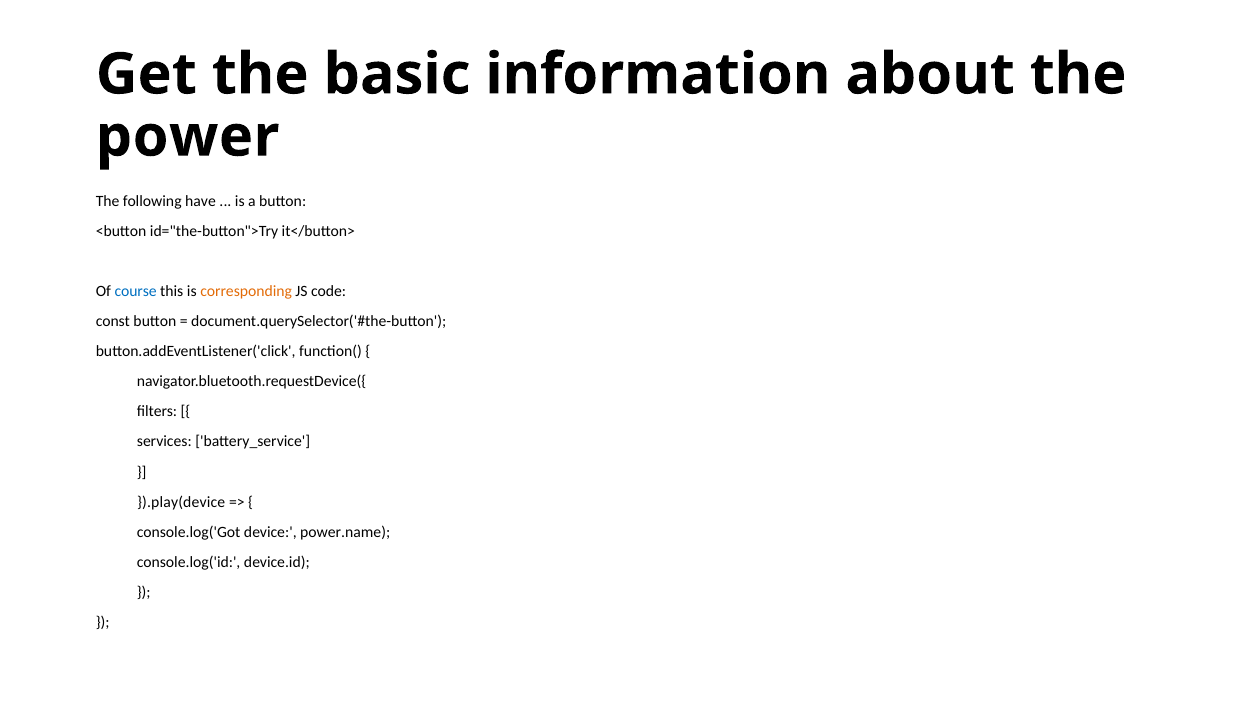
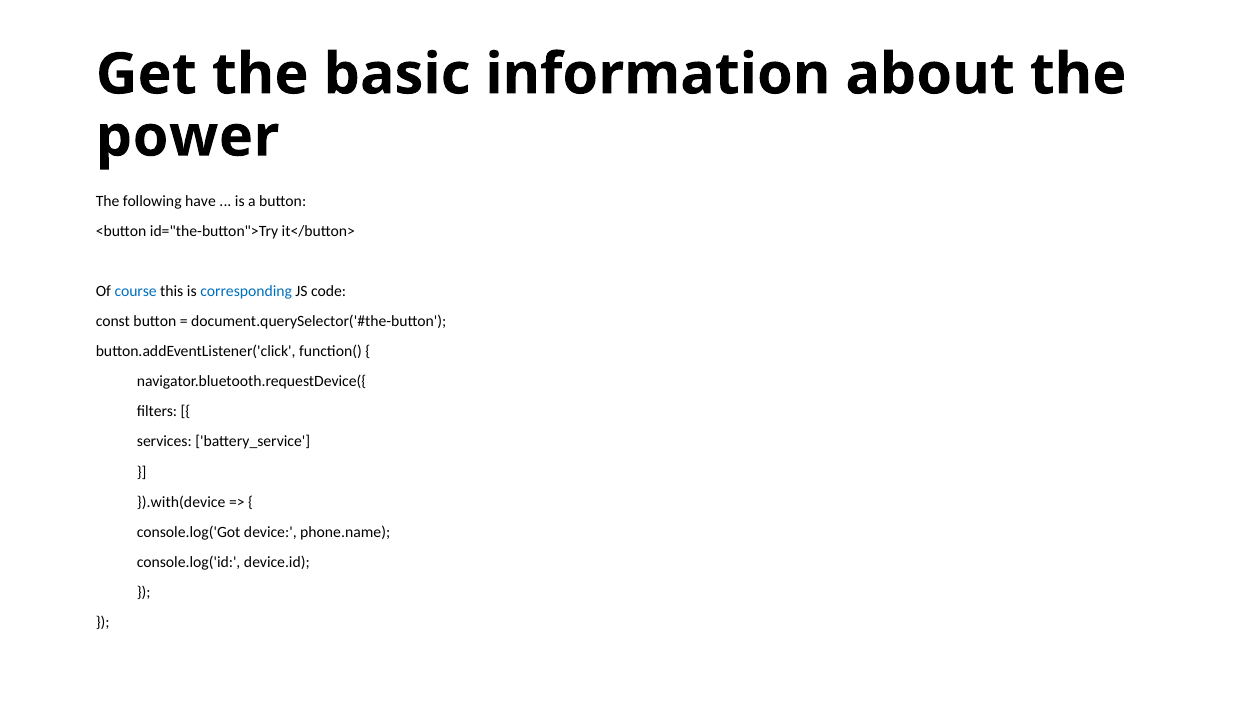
corresponding colour: orange -> blue
}).play(device: }).play(device -> }).with(device
power.name: power.name -> phone.name
